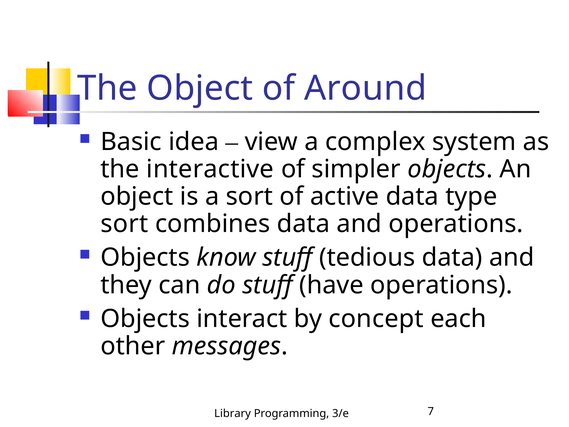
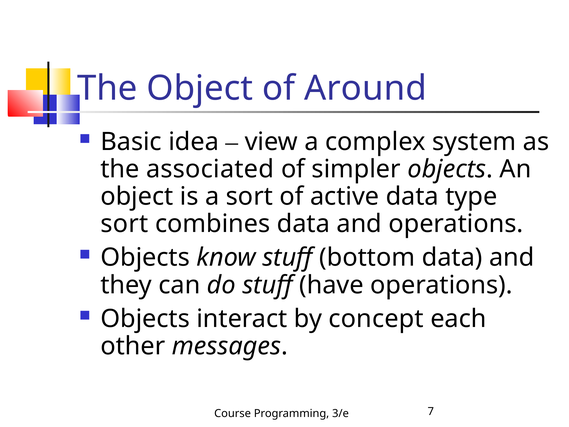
interactive: interactive -> associated
tedious: tedious -> bottom
Library: Library -> Course
